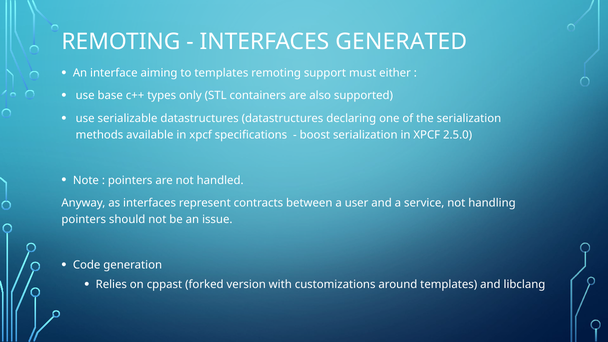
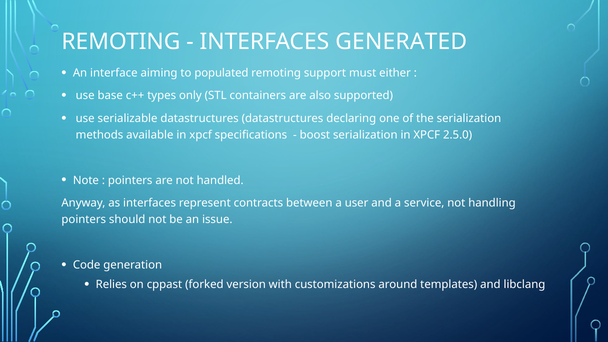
to templates: templates -> populated
